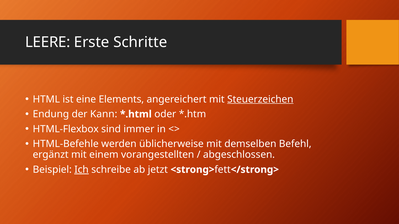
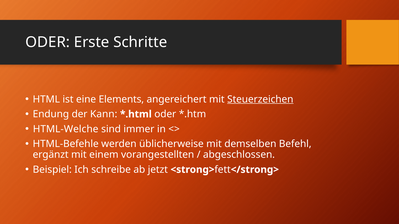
LEERE at (48, 42): LEERE -> ODER
HTML-Flexbox: HTML-Flexbox -> HTML-Welche
Ich underline: present -> none
